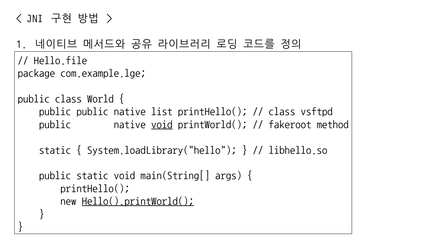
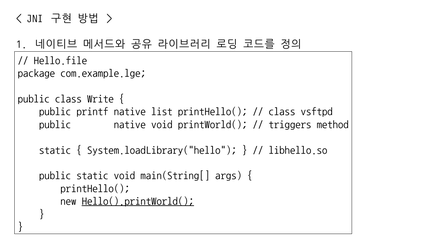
World: World -> Write
public public: public -> printf
void at (162, 124) underline: present -> none
fakeroot: fakeroot -> triggers
